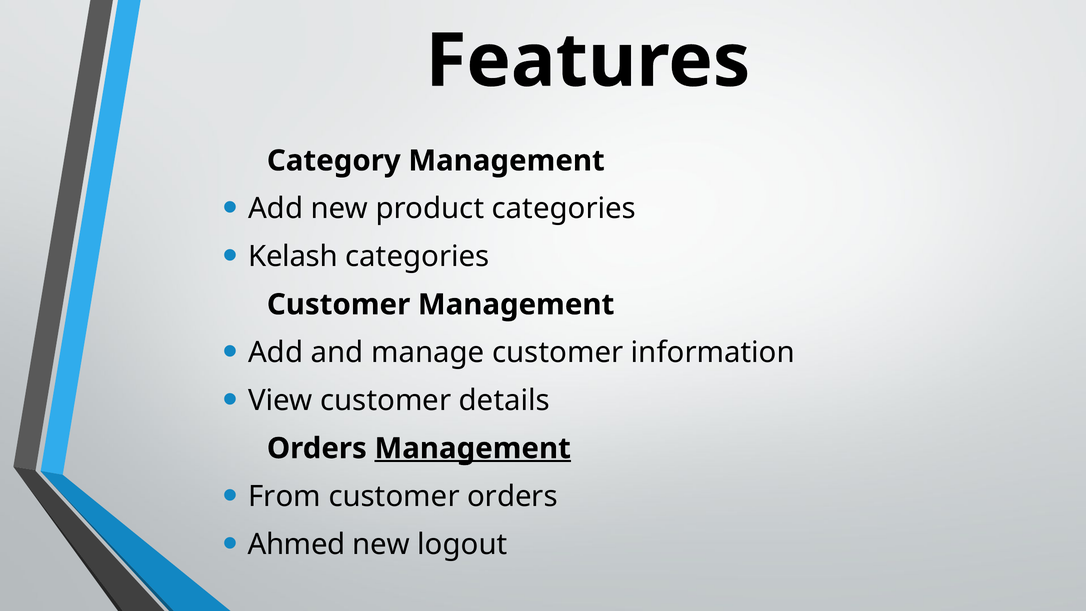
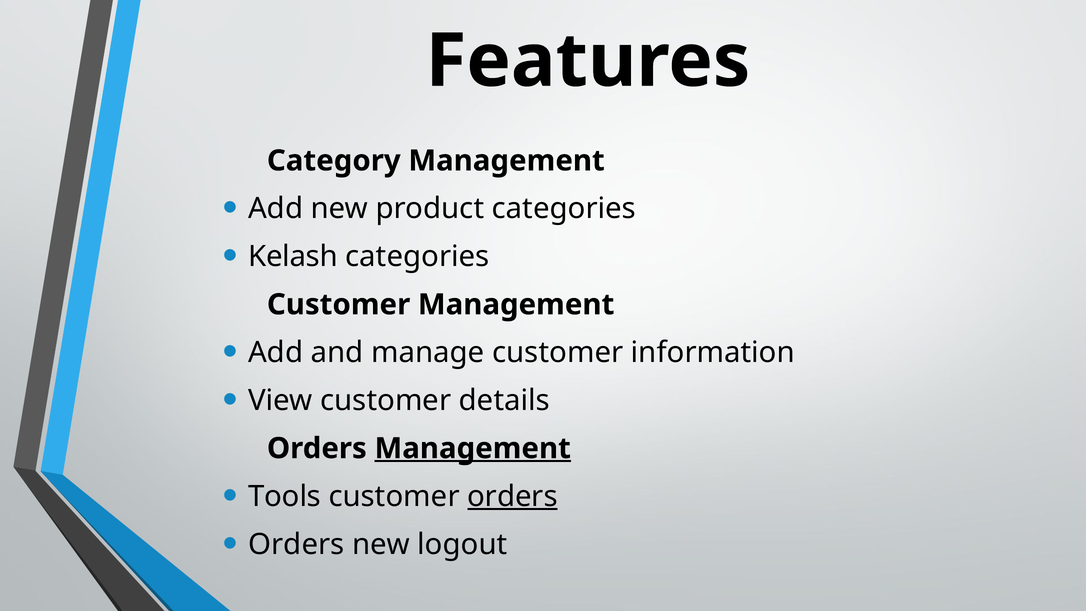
From: From -> Tools
orders at (512, 496) underline: none -> present
Ahmed at (297, 544): Ahmed -> Orders
